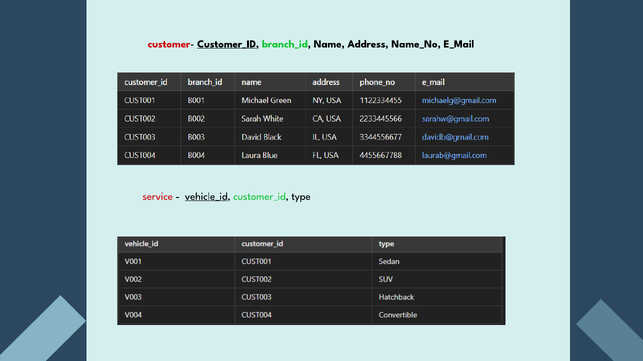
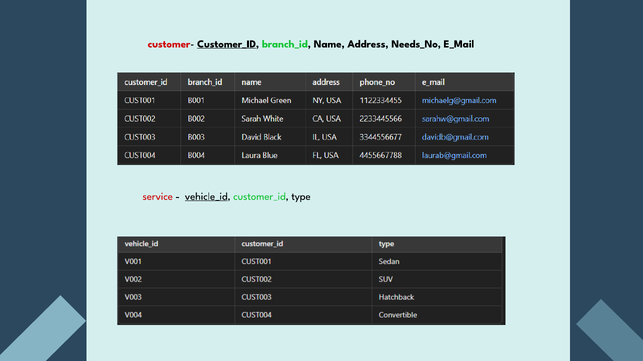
Name_No: Name_No -> Needs_No
